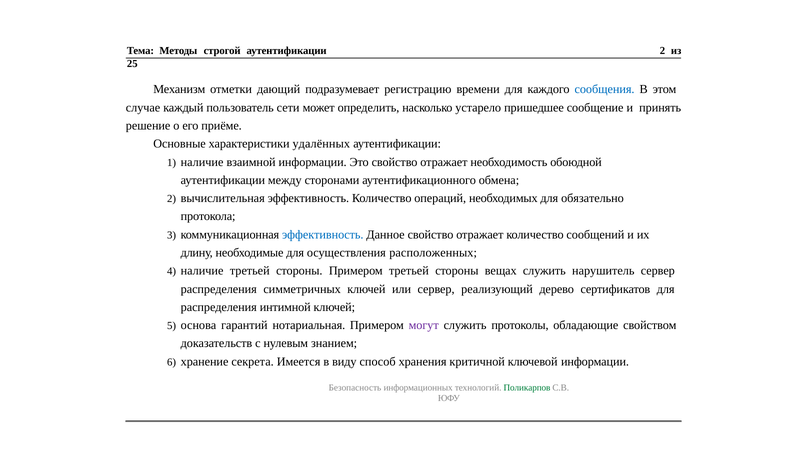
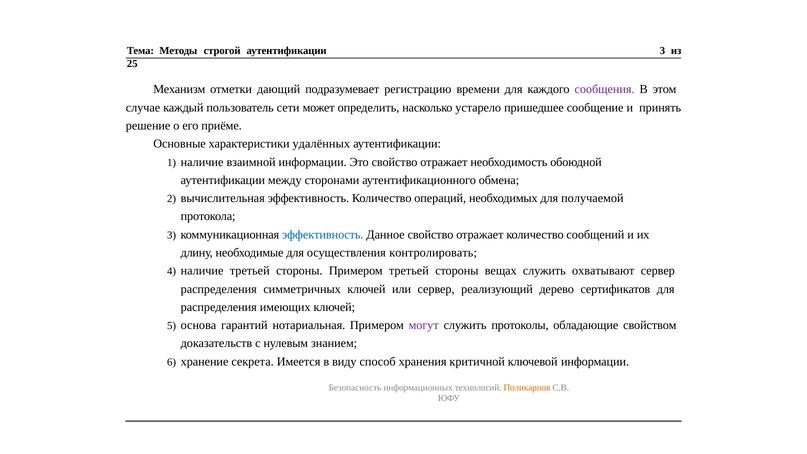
аутентификации 2: 2 -> 3
сообщения colour: blue -> purple
обязательно: обязательно -> получаемой
расположенных: расположенных -> контролировать
нарушитель: нарушитель -> охватывают
интимной: интимной -> имеющих
Поликарпов colour: green -> orange
